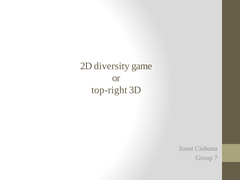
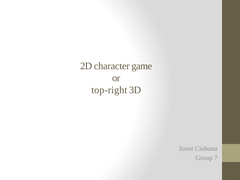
diversity: diversity -> character
